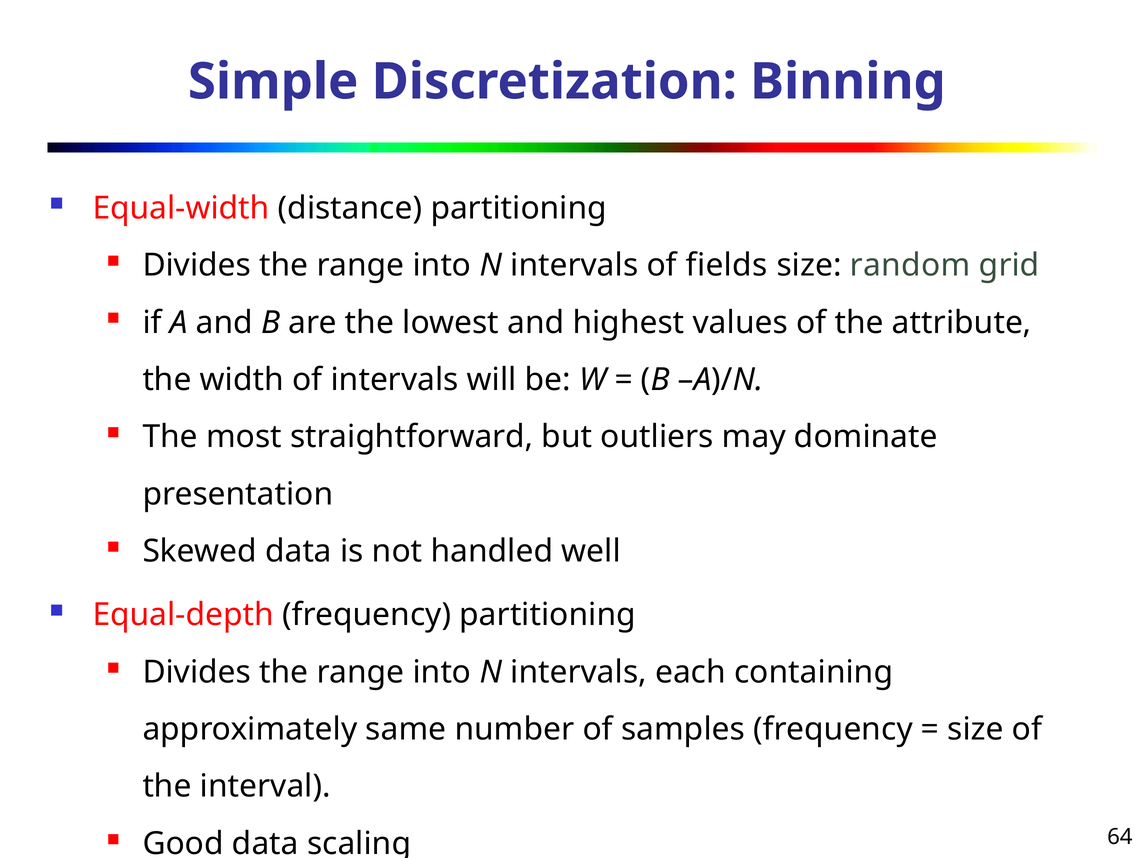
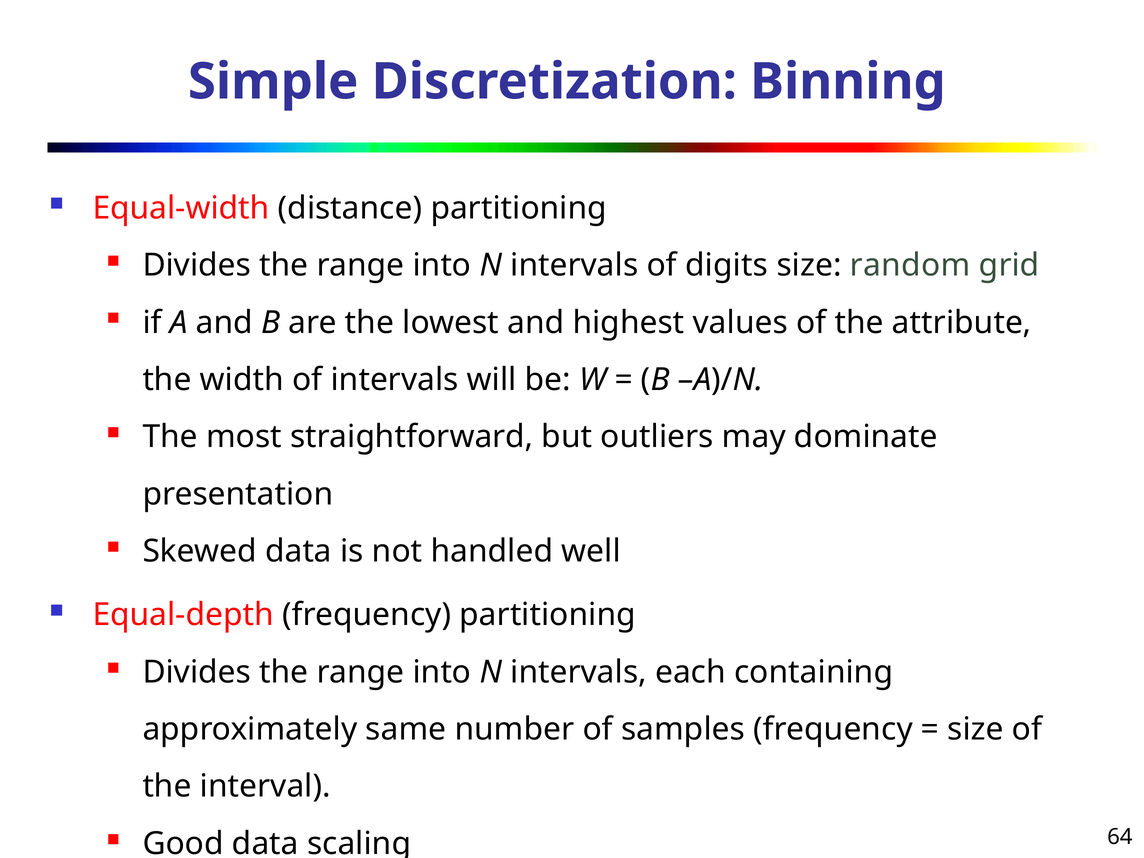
fields: fields -> digits
